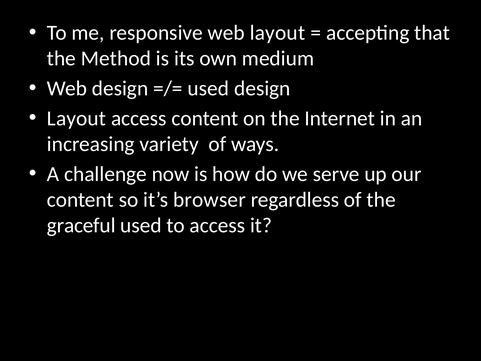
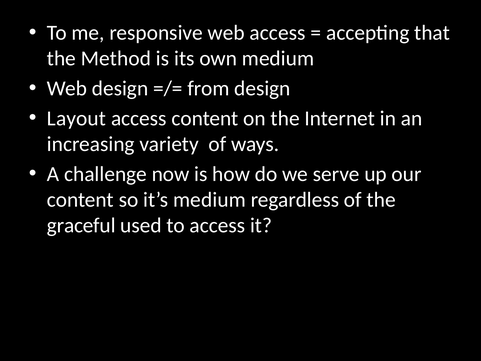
web layout: layout -> access
used at (208, 88): used -> from
it’s browser: browser -> medium
